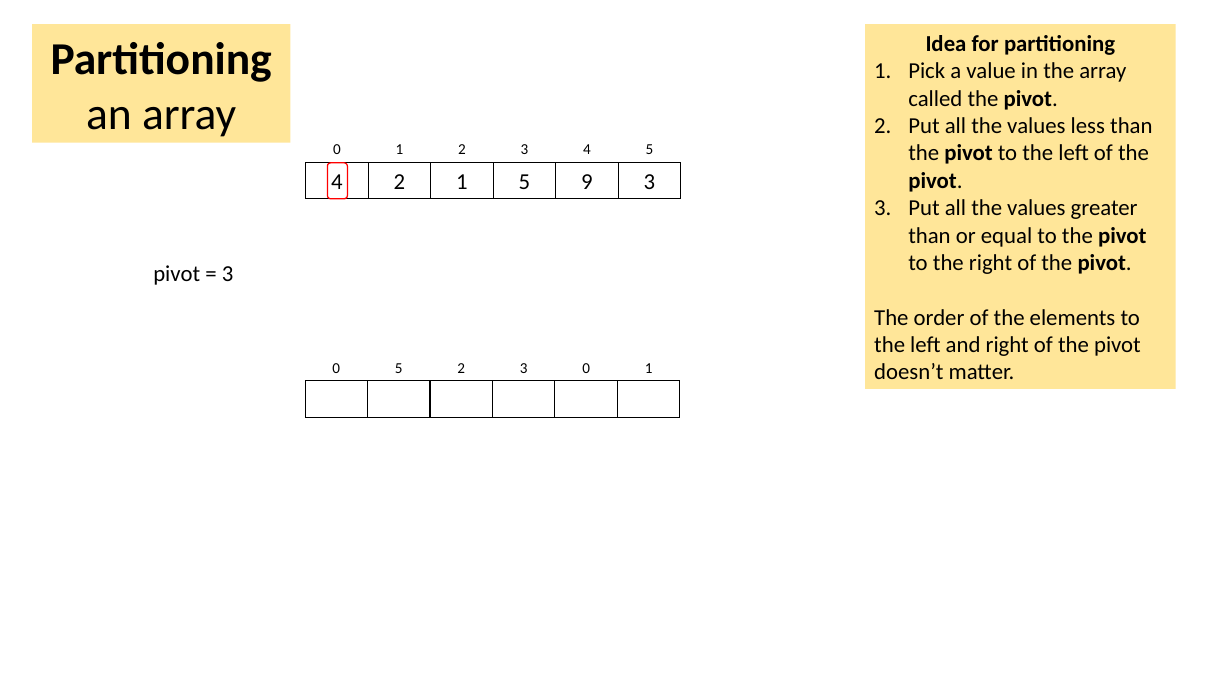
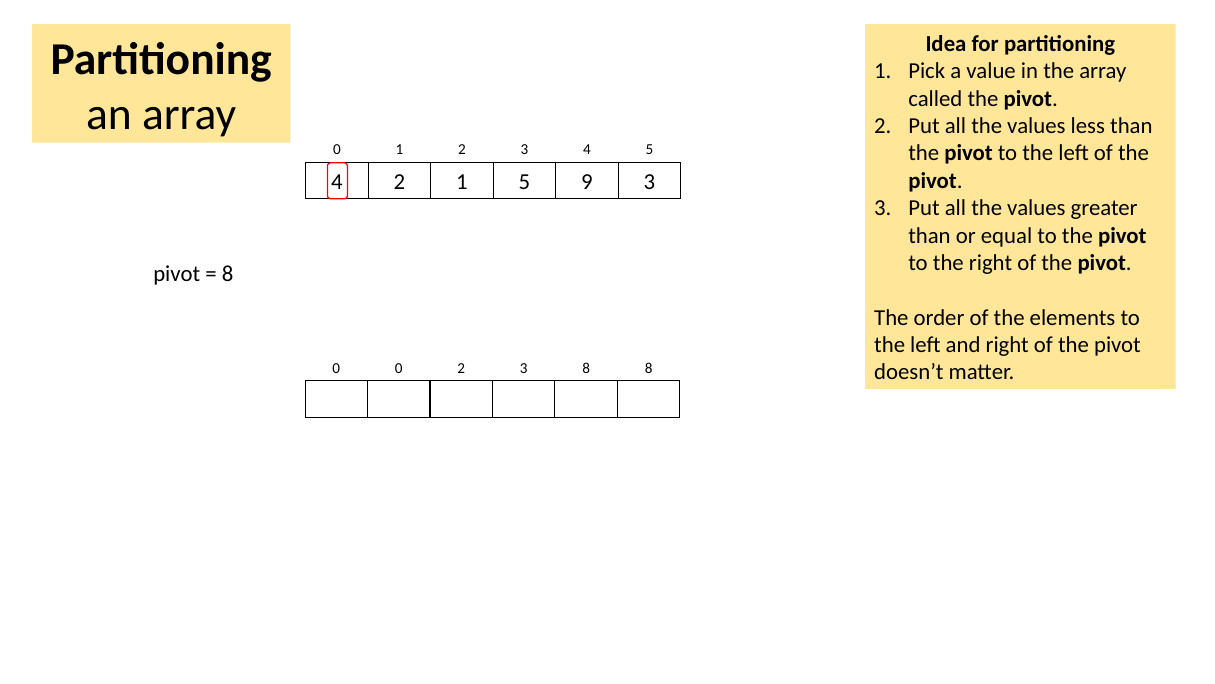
3 at (228, 274): 3 -> 8
0 5: 5 -> 0
0 at (586, 368): 0 -> 8
1 at (649, 368): 1 -> 8
